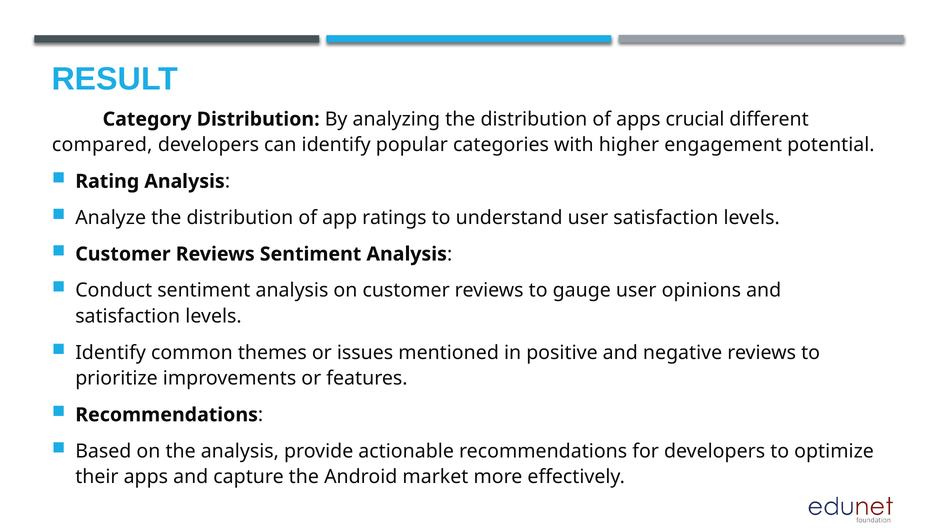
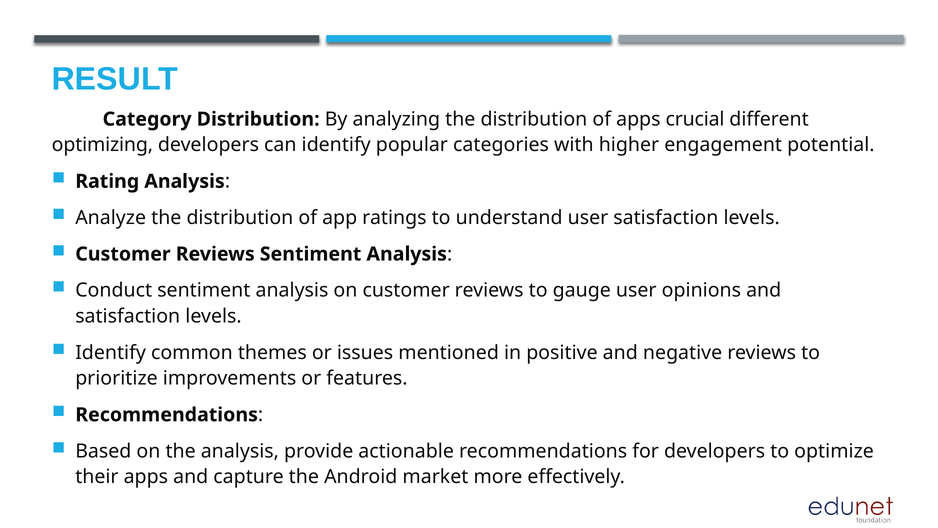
compared: compared -> optimizing
